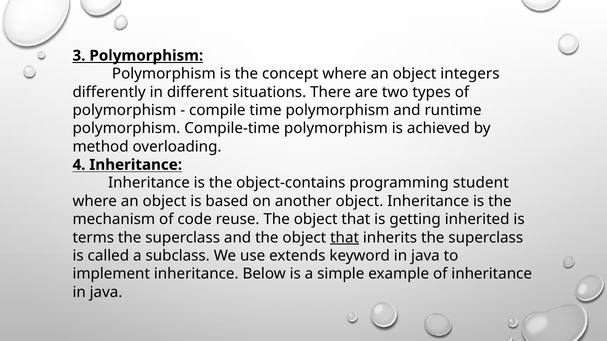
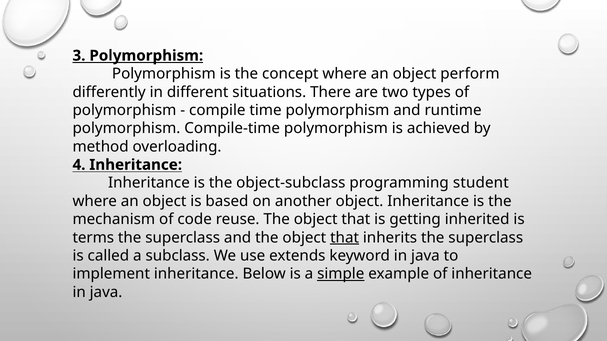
integers: integers -> perform
object-contains: object-contains -> object-subclass
simple underline: none -> present
